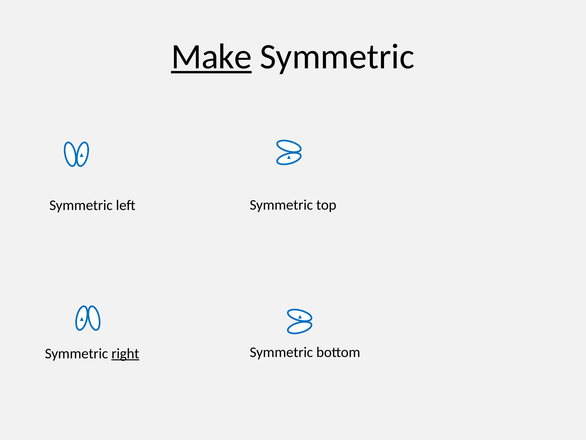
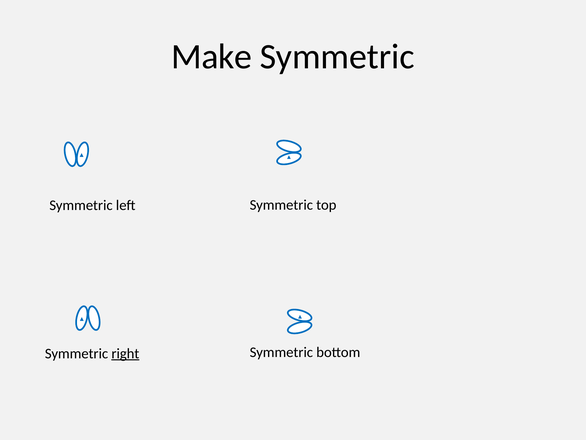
Make underline: present -> none
